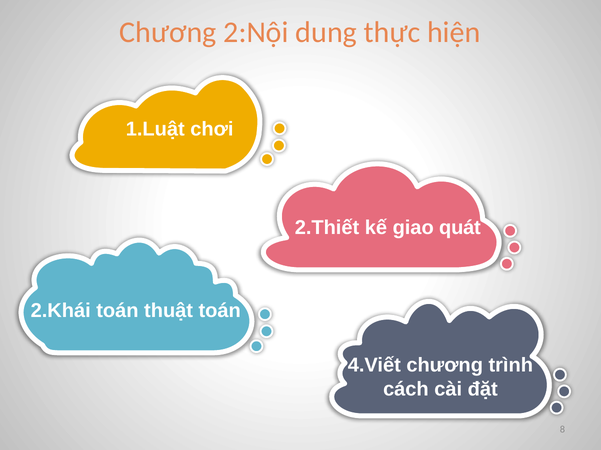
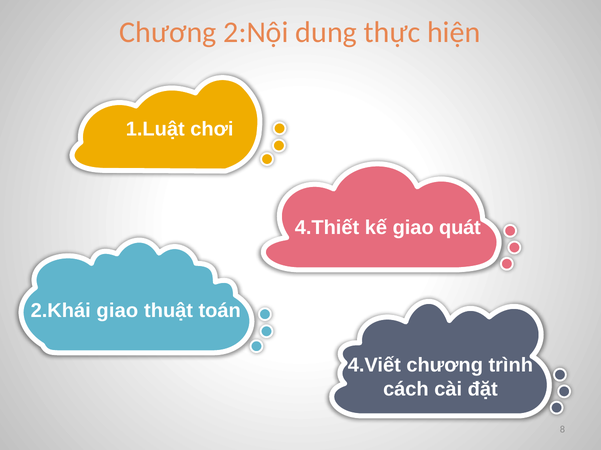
2.Thiết: 2.Thiết -> 4.Thiết
2.Khái toán: toán -> giao
